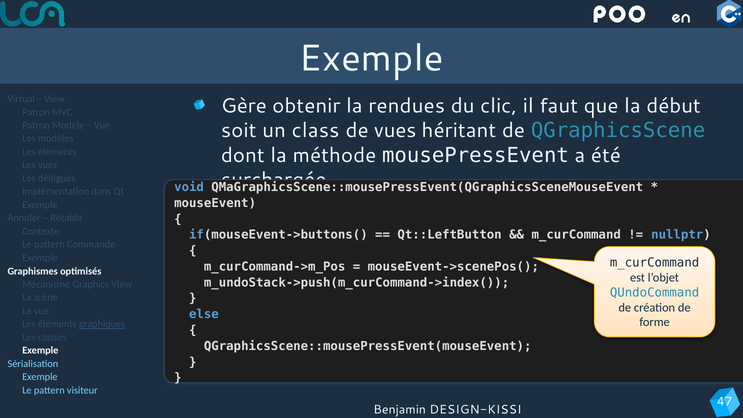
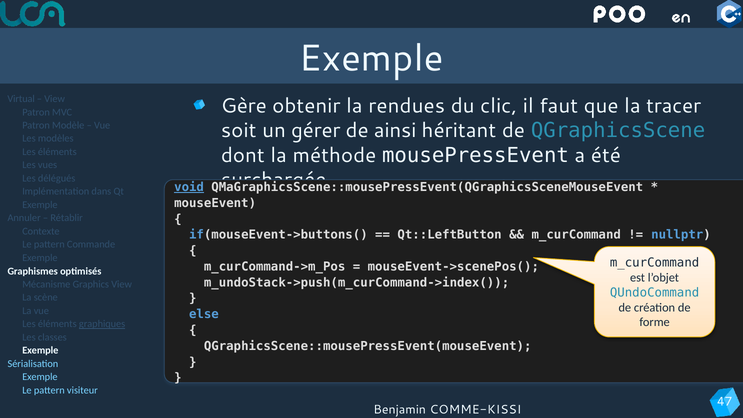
début: début -> tracer
class: class -> gérer
de vues: vues -> ainsi
void underline: none -> present
DESIGN-KISSI: DESIGN-KISSI -> COMME-KISSI
